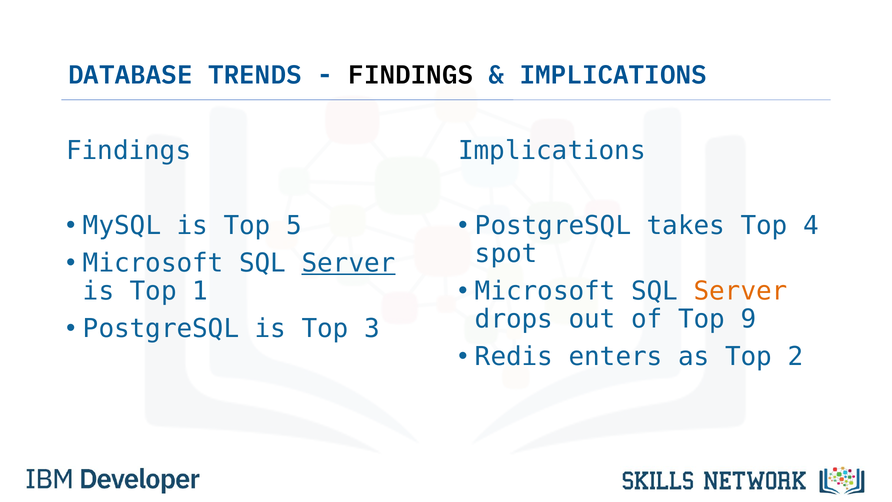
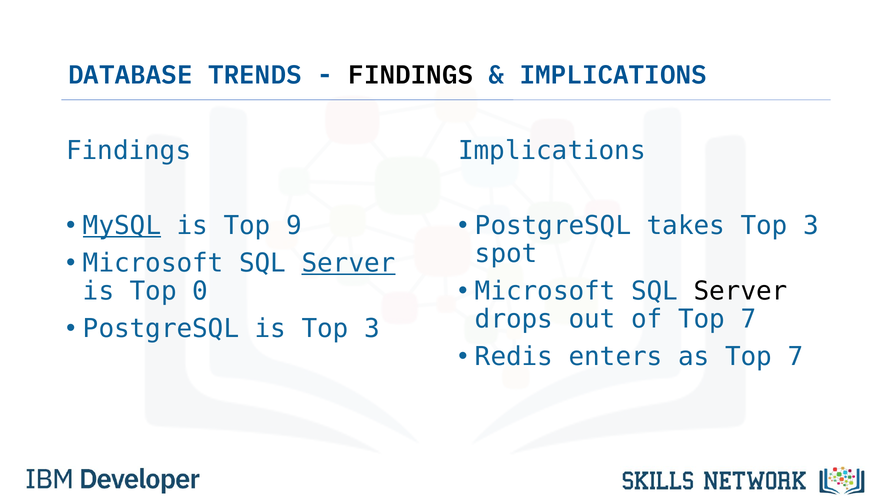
MySQL underline: none -> present
5: 5 -> 9
takes Top 4: 4 -> 3
Server at (741, 291) colour: orange -> black
1: 1 -> 0
of Top 9: 9 -> 7
as Top 2: 2 -> 7
